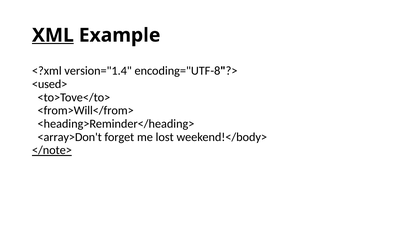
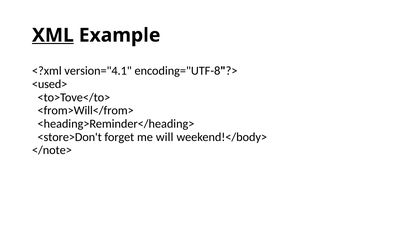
version="1.4: version="1.4 -> version="4.1
<array>Don't: <array>Don't -> <store>Don't
lost: lost -> will
</note> underline: present -> none
